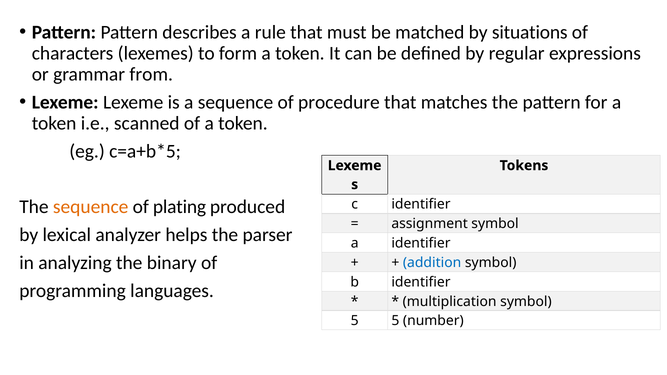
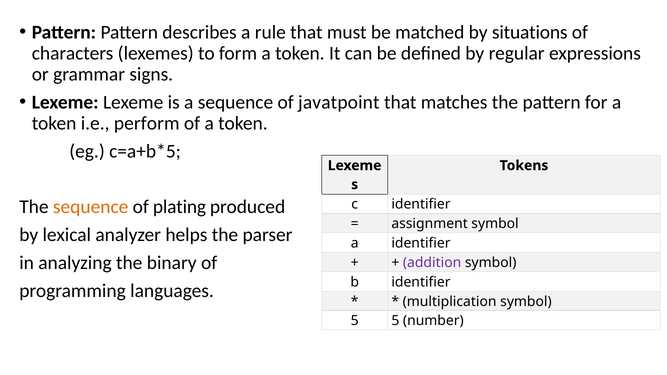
from: from -> signs
procedure: procedure -> javatpoint
scanned: scanned -> perform
addition colour: blue -> purple
